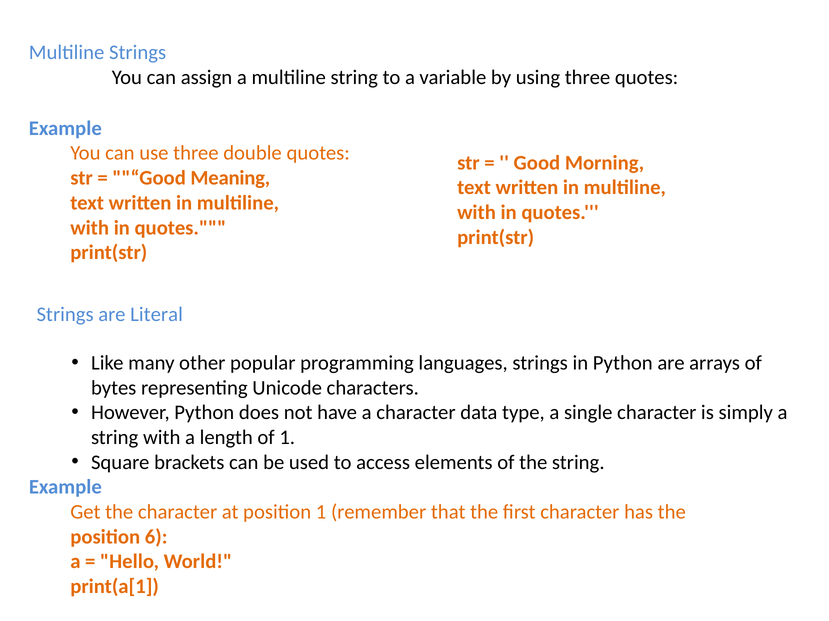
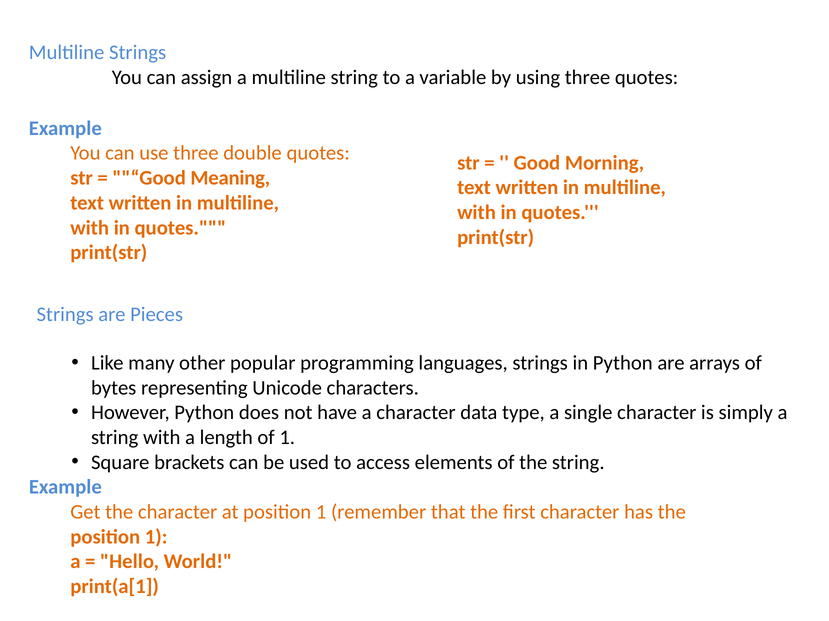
Literal: Literal -> Pieces
6 at (156, 537): 6 -> 1
